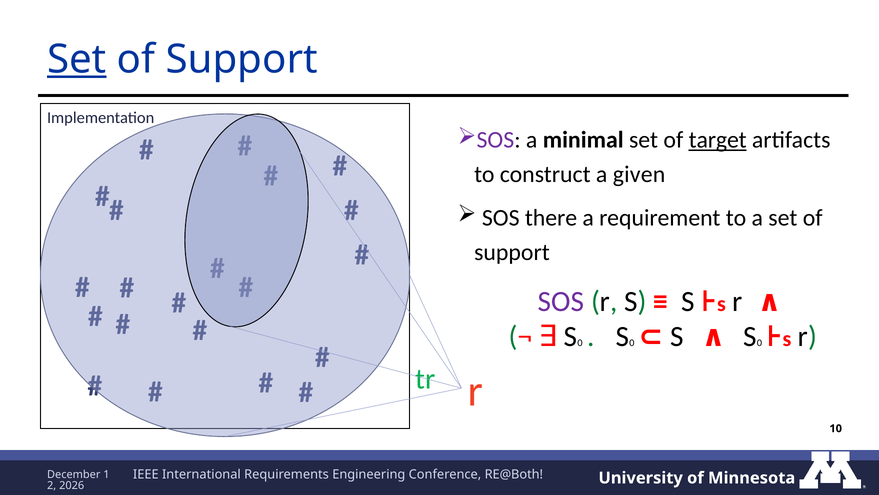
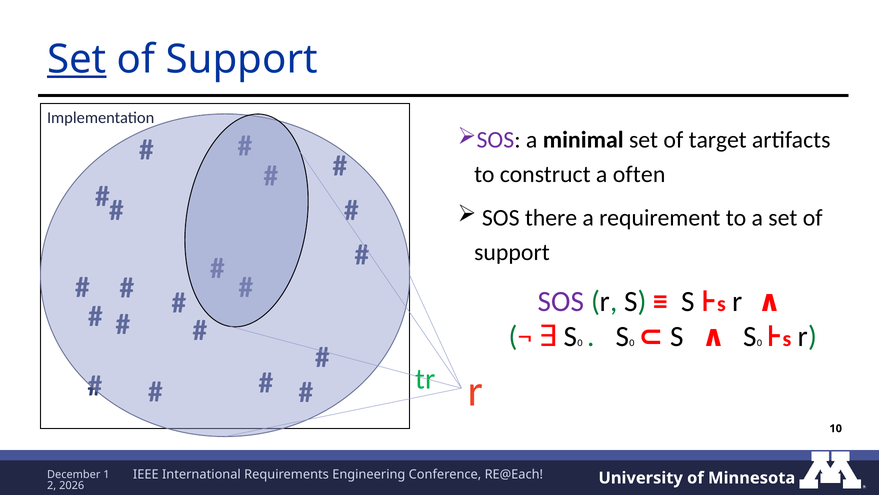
target underline: present -> none
given: given -> often
RE@Both: RE@Both -> RE@Each
